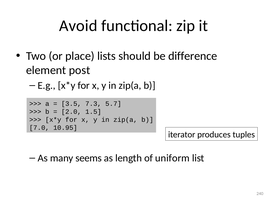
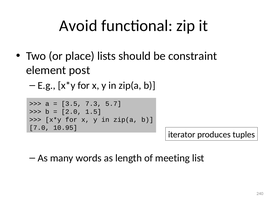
difference: difference -> constraint
seems: seems -> words
uniform: uniform -> meeting
